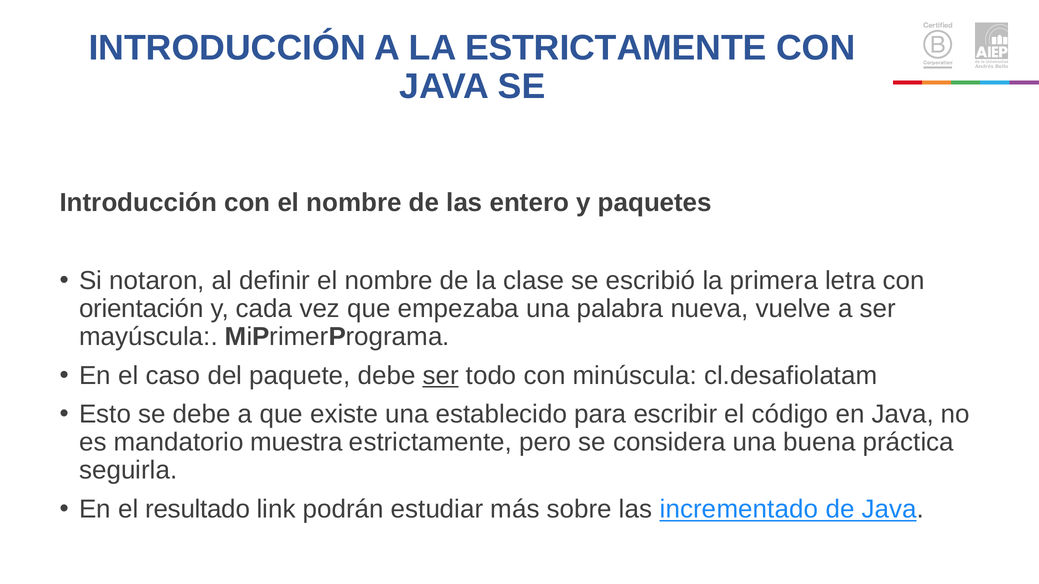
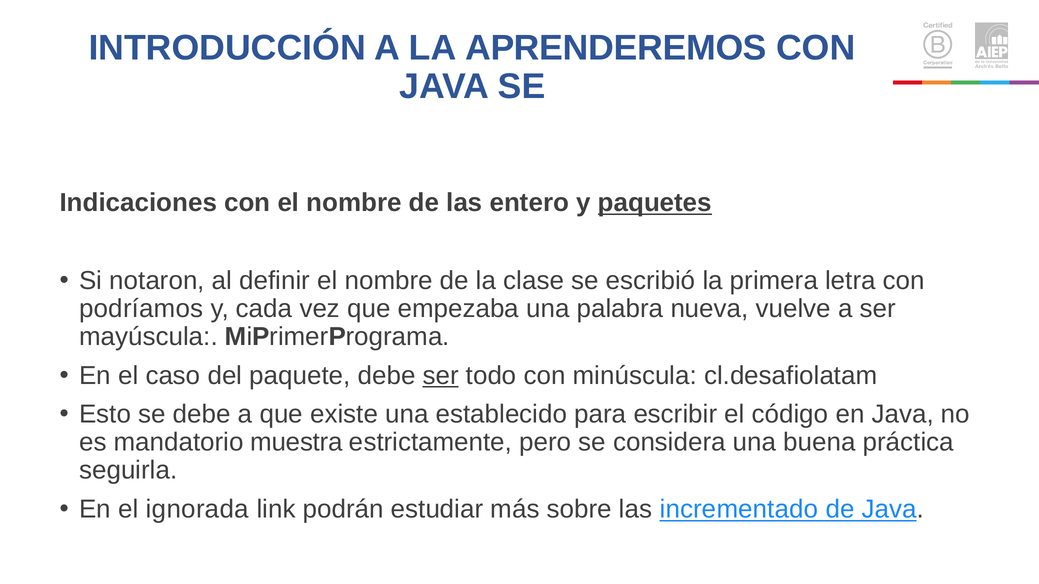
LA ESTRICTAMENTE: ESTRICTAMENTE -> APRENDEREMOS
Introducción at (138, 203): Introducción -> Indicaciones
paquetes underline: none -> present
orientación: orientación -> podríamos
resultado: resultado -> ignorada
